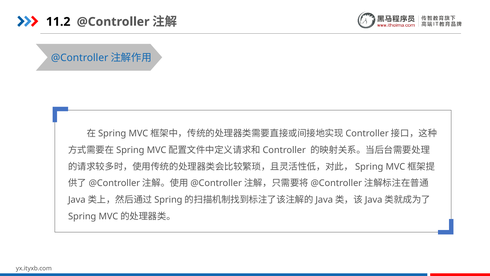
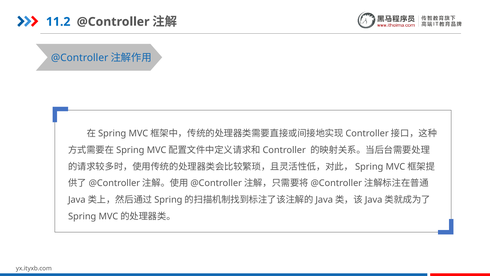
11.2 colour: black -> blue
